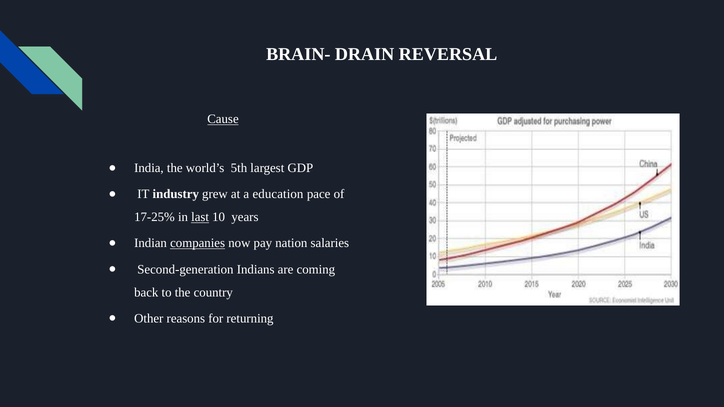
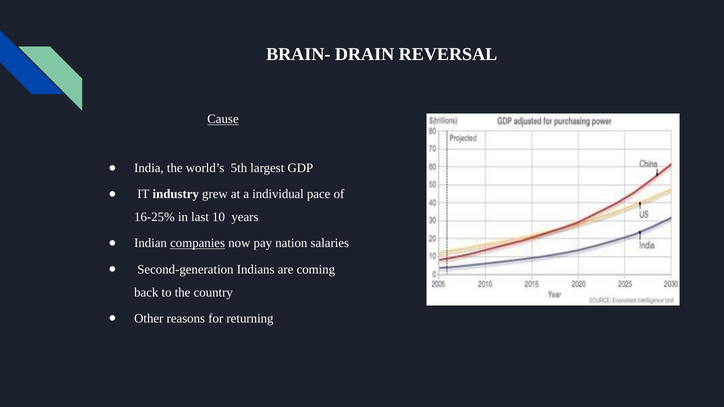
education: education -> individual
17-25%: 17-25% -> 16-25%
last underline: present -> none
